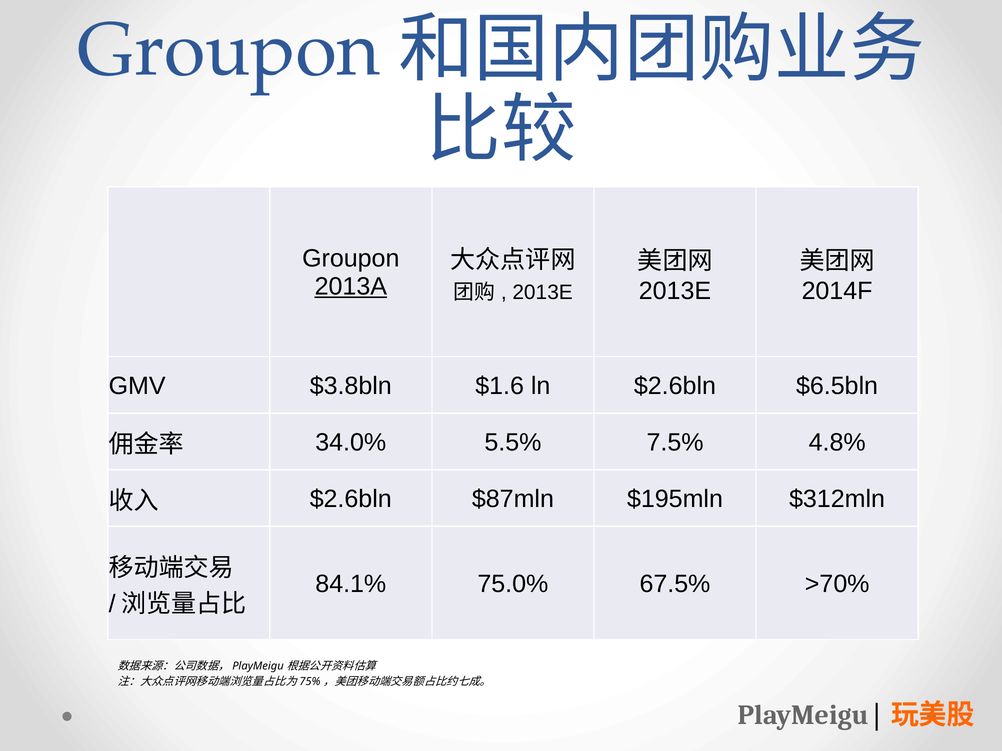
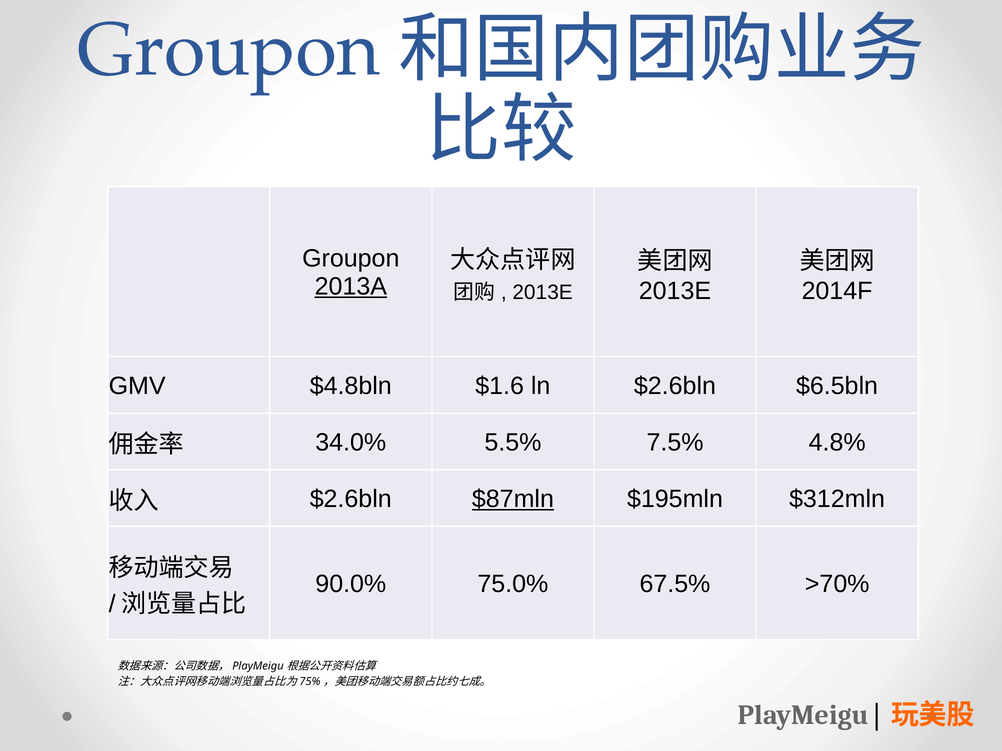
$3.8bln: $3.8bln -> $4.8bln
$87mln underline: none -> present
84.1%: 84.1% -> 90.0%
